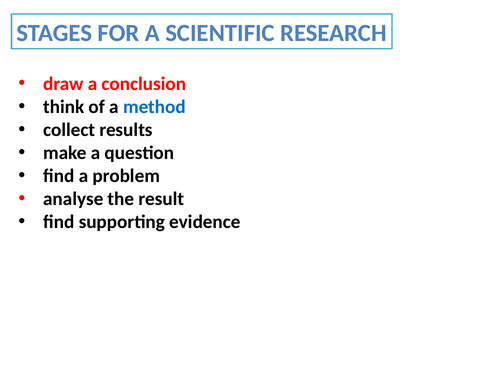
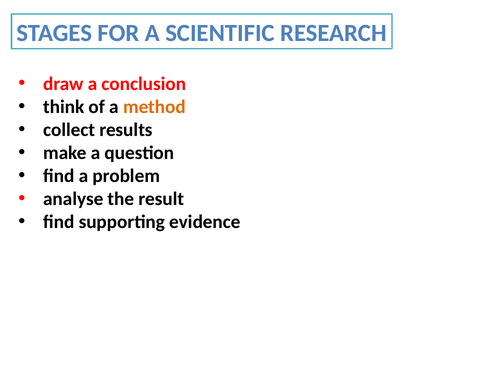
method colour: blue -> orange
